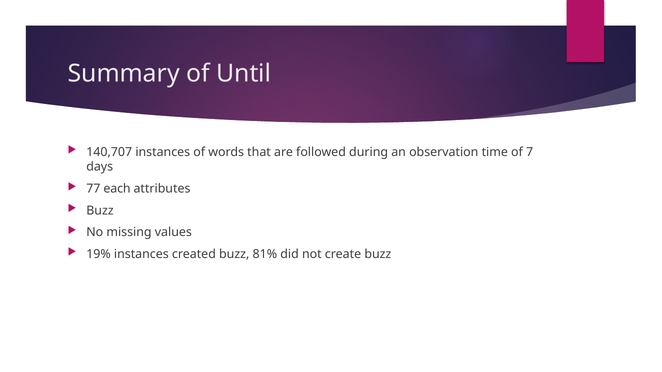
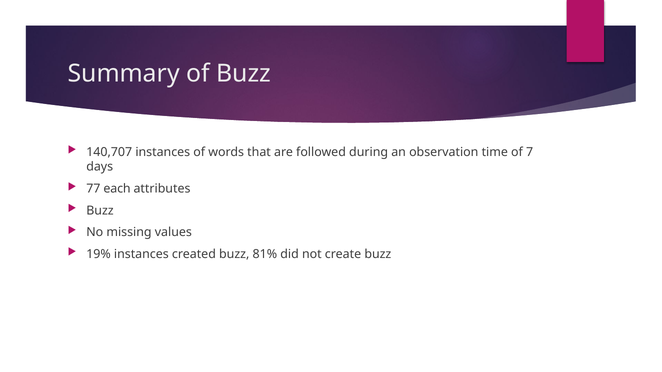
of Until: Until -> Buzz
